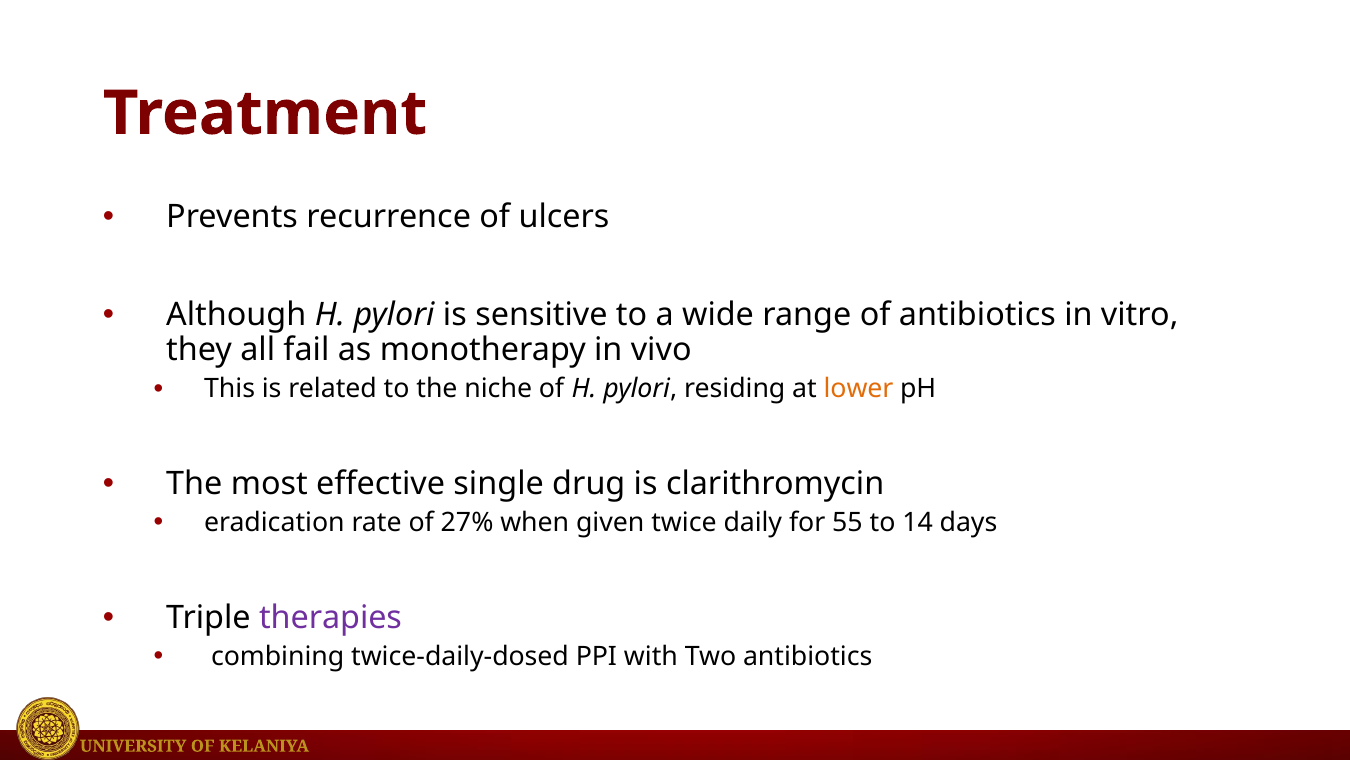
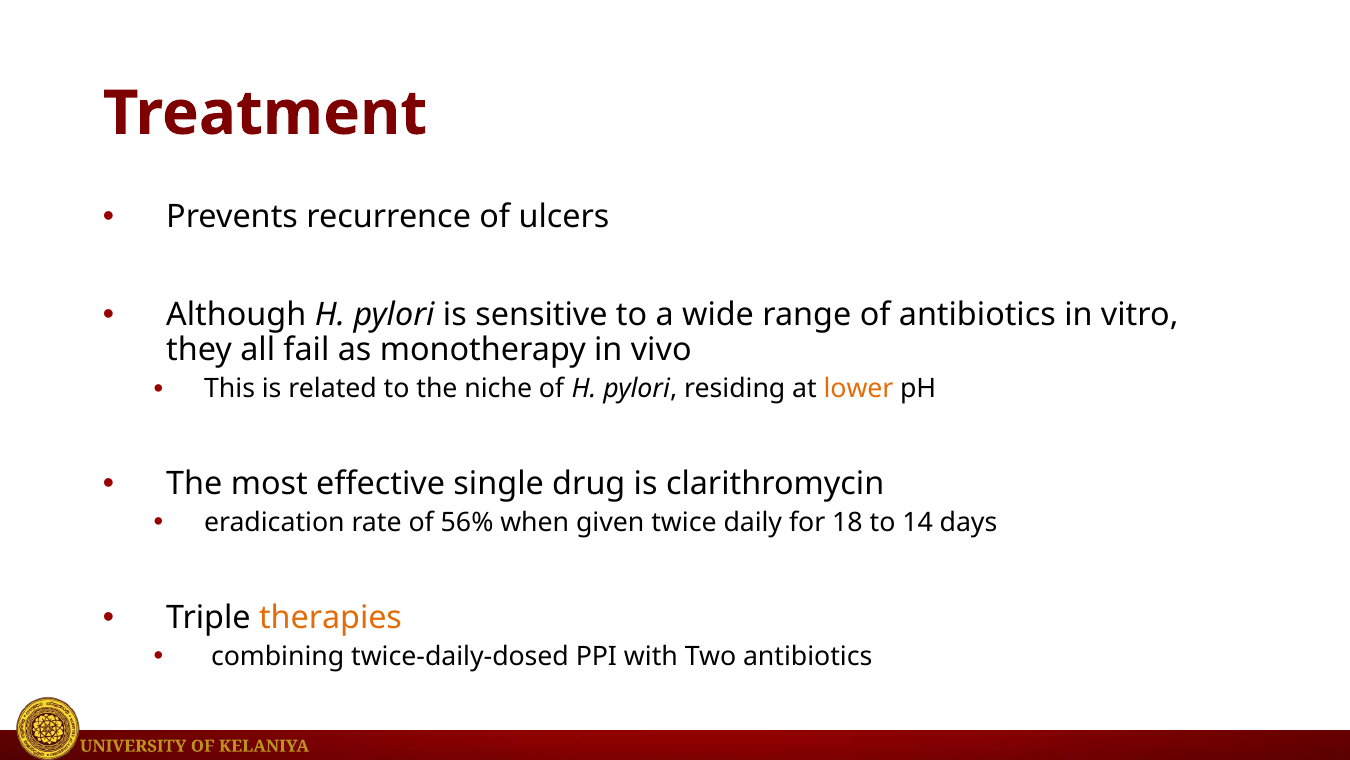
27%: 27% -> 56%
55: 55 -> 18
therapies colour: purple -> orange
